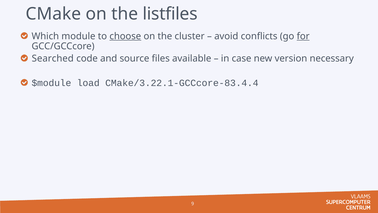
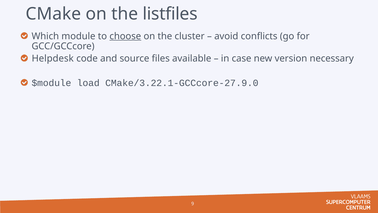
for underline: present -> none
Searched: Searched -> Helpdesk
CMake/3.22.1-GCCcore-83.4.4: CMake/3.22.1-GCCcore-83.4.4 -> CMake/3.22.1-GCCcore-27.9.0
